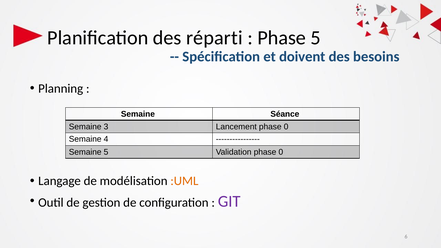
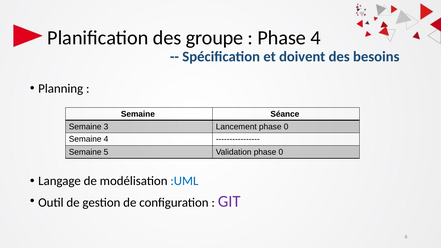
réparti: réparti -> groupe
Phase 5: 5 -> 4
:UML colour: orange -> blue
